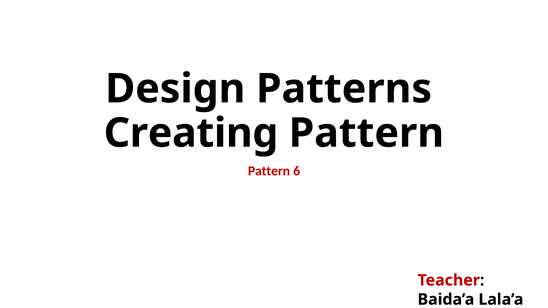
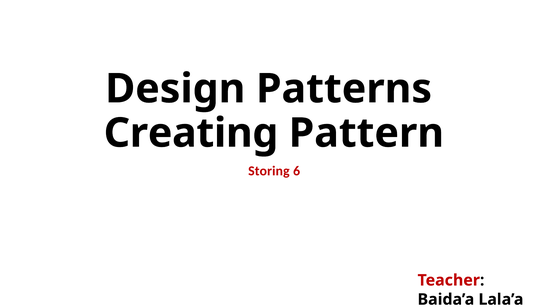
Pattern at (269, 171): Pattern -> Storing
